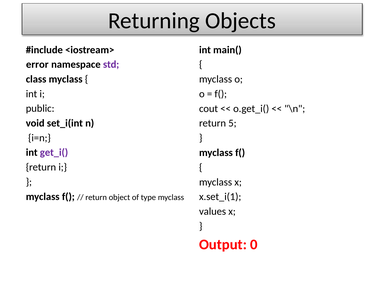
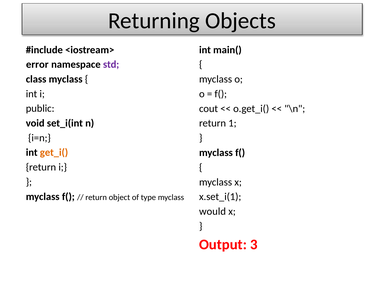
5: 5 -> 1
get_i( colour: purple -> orange
values: values -> would
0: 0 -> 3
